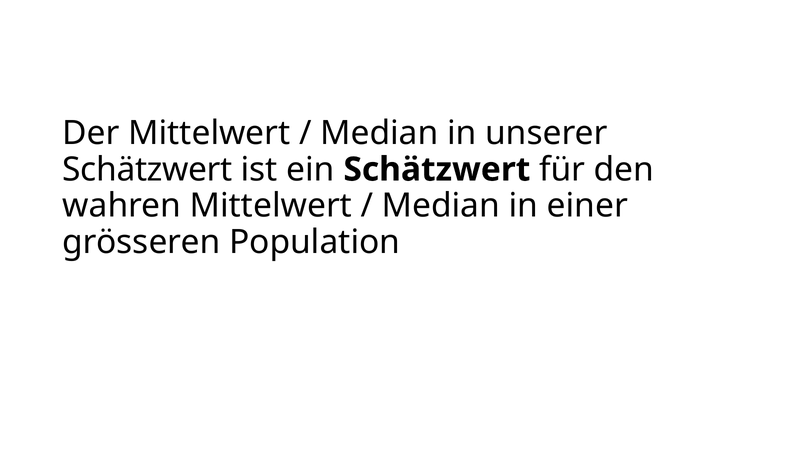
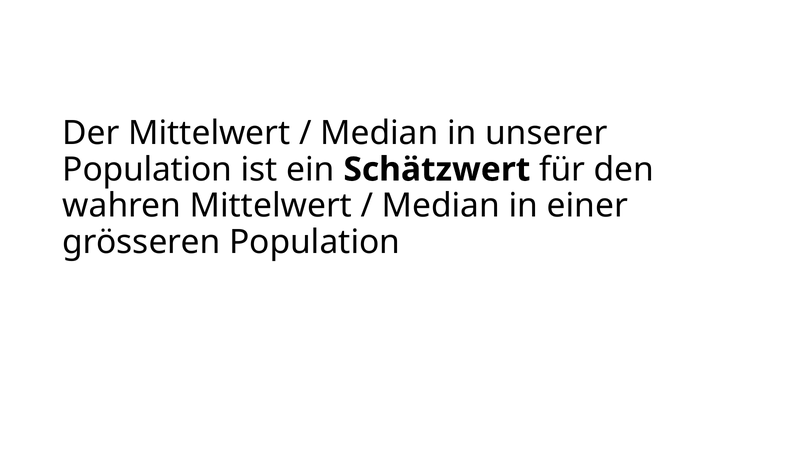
Schätzwert at (147, 170): Schätzwert -> Population
